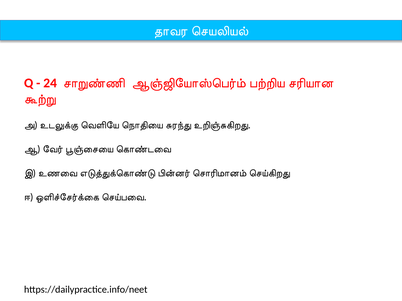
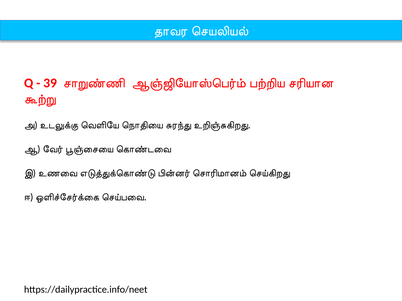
24: 24 -> 39
